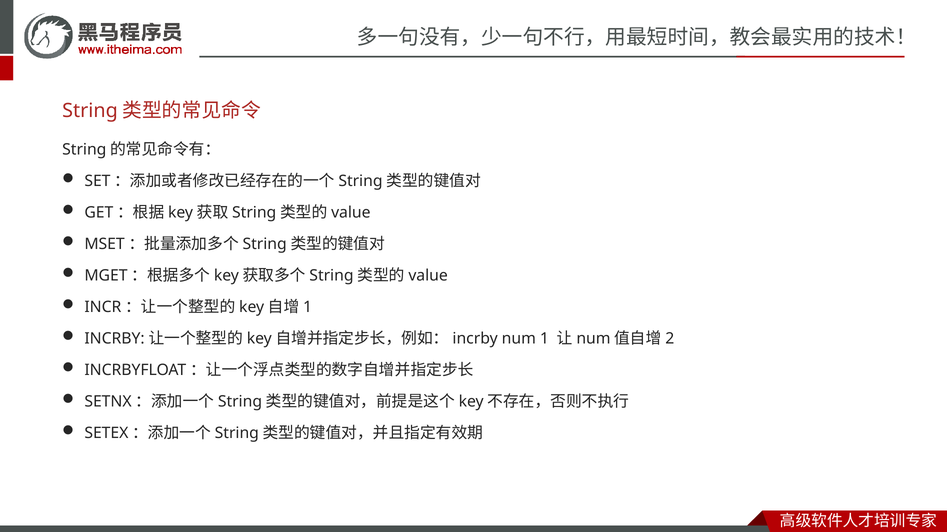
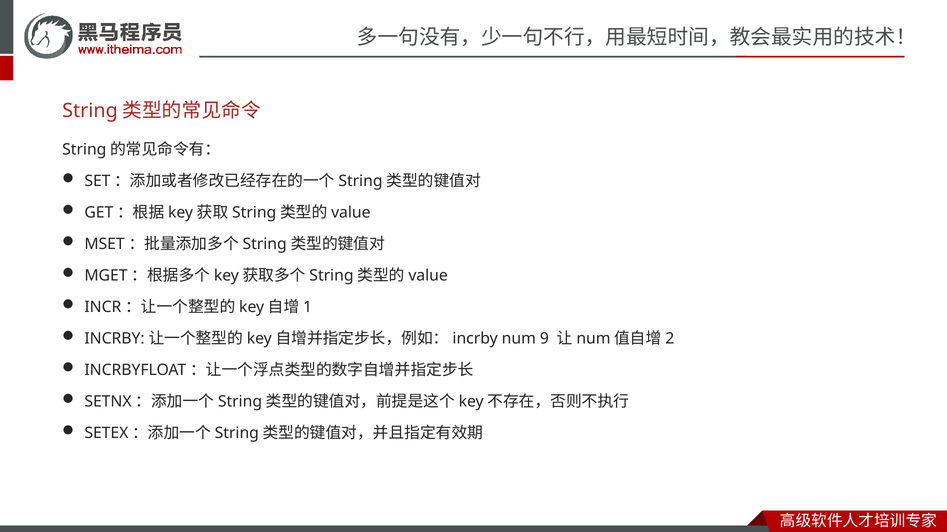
1: 1 -> 9
